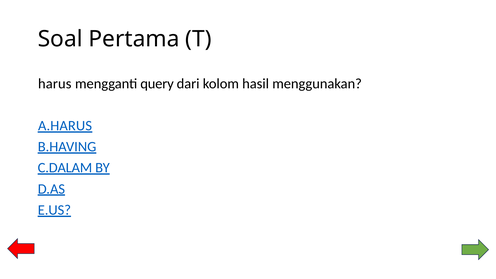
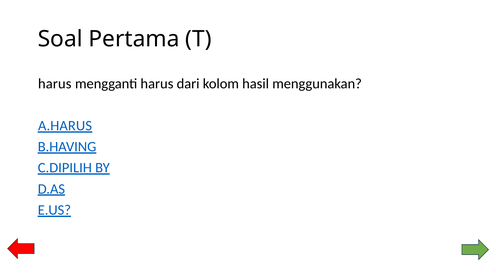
mengganti query: query -> harus
C.DALAM: C.DALAM -> C.DIPILIH
